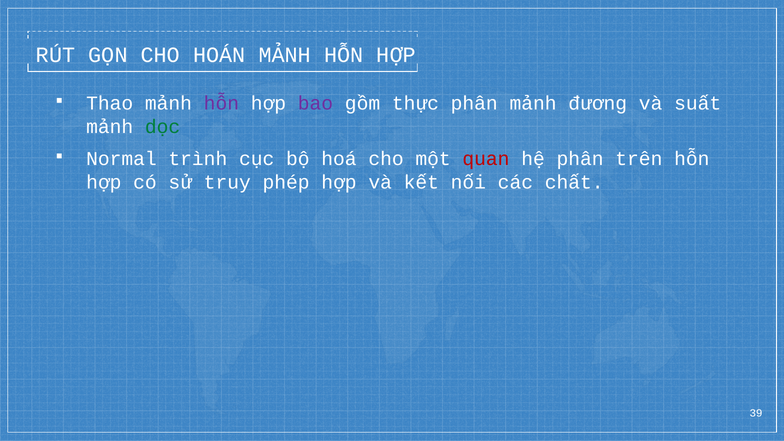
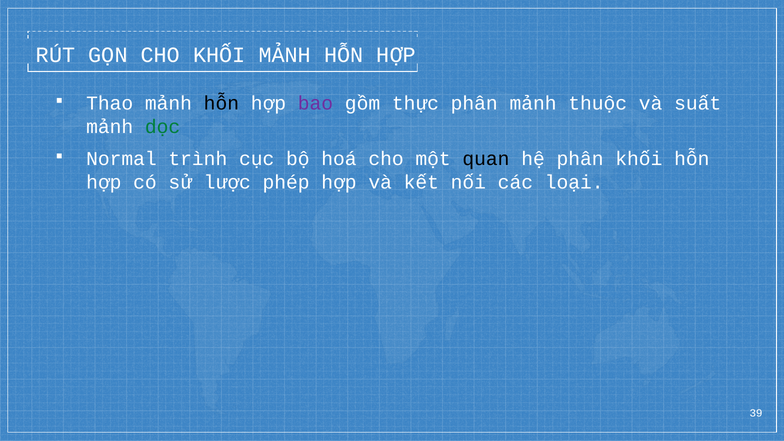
CHO HOÁN: HOÁN -> KHỐI
hỗn at (221, 103) colour: purple -> black
đương: đương -> thuộc
quan colour: red -> black
phân trên: trên -> khối
truy: truy -> lược
chất: chất -> loại
